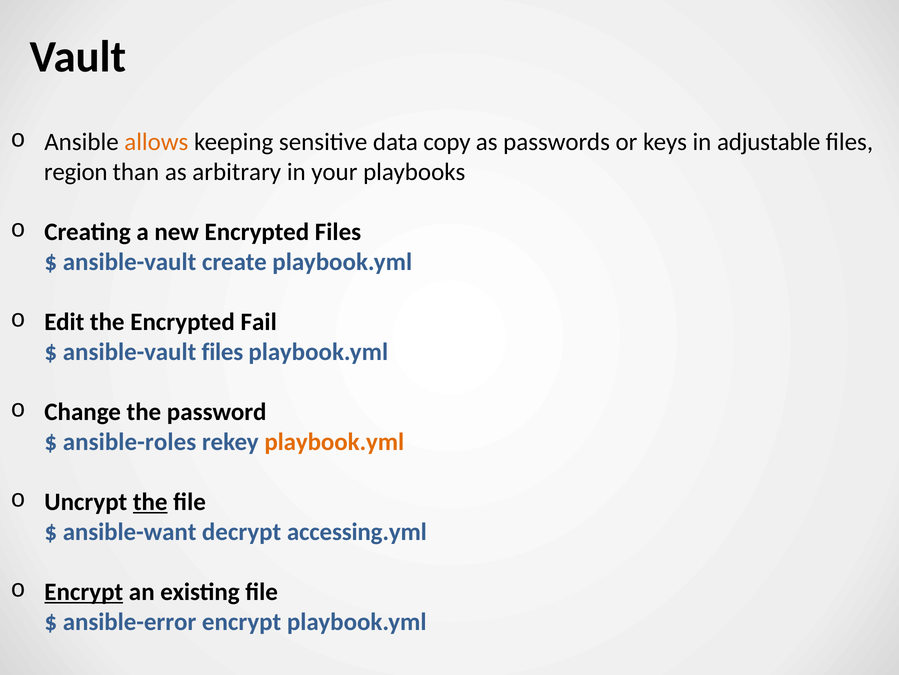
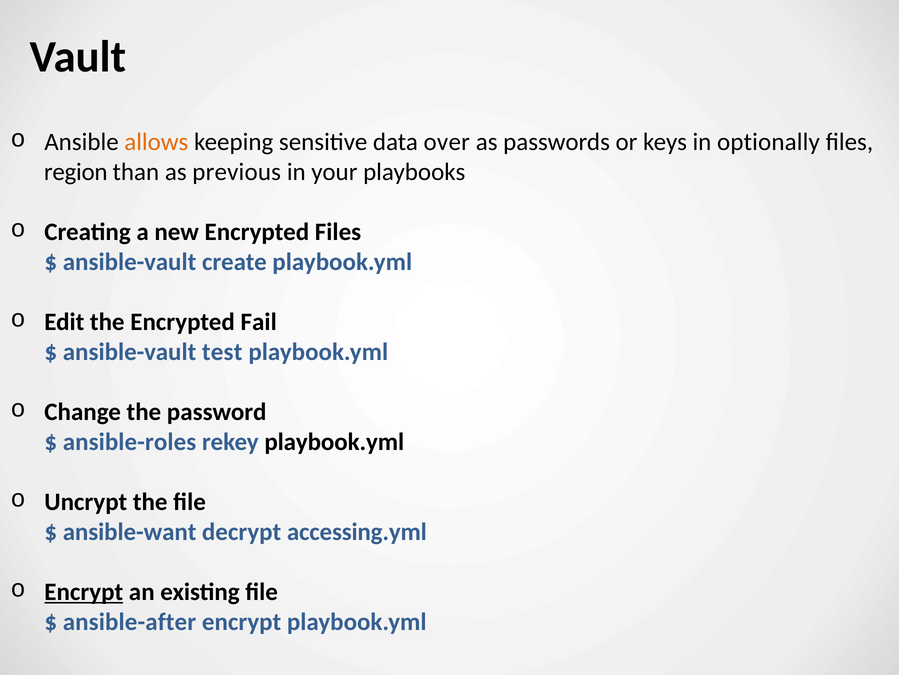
copy: copy -> over
adjustable: adjustable -> optionally
arbitrary: arbitrary -> previous
ansible-vault files: files -> test
playbook.yml at (334, 441) colour: orange -> black
the at (150, 501) underline: present -> none
ansible-error: ansible-error -> ansible-after
